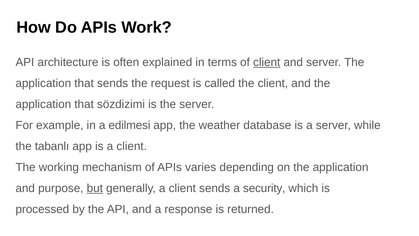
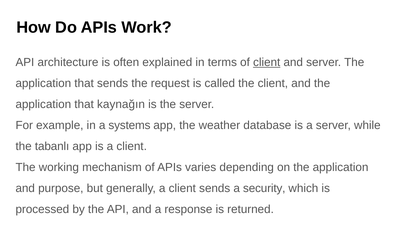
sözdizimi: sözdizimi -> kaynağın
edilmesi: edilmesi -> systems
but underline: present -> none
